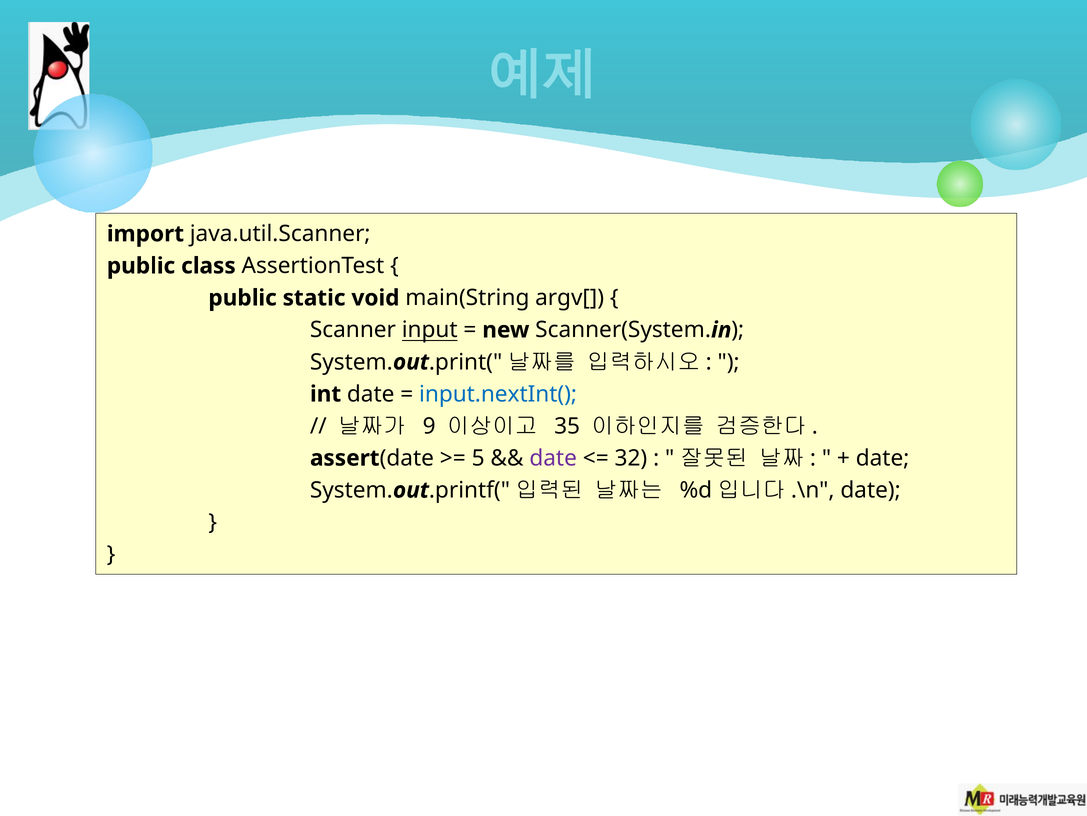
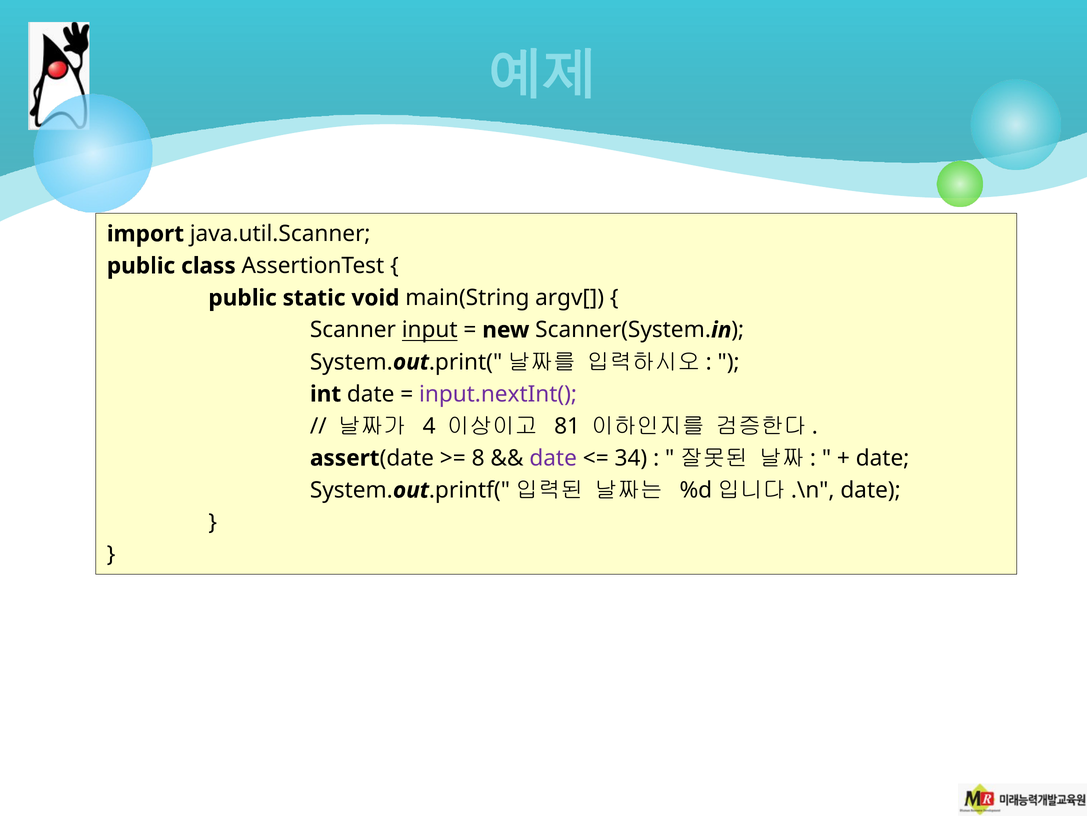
input.nextInt( colour: blue -> purple
9: 9 -> 4
35: 35 -> 81
5: 5 -> 8
32: 32 -> 34
